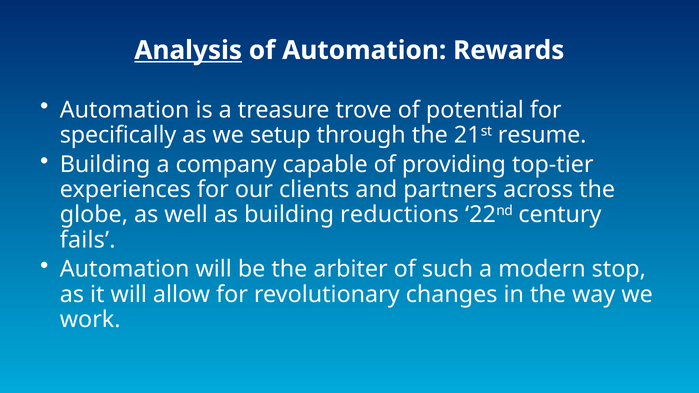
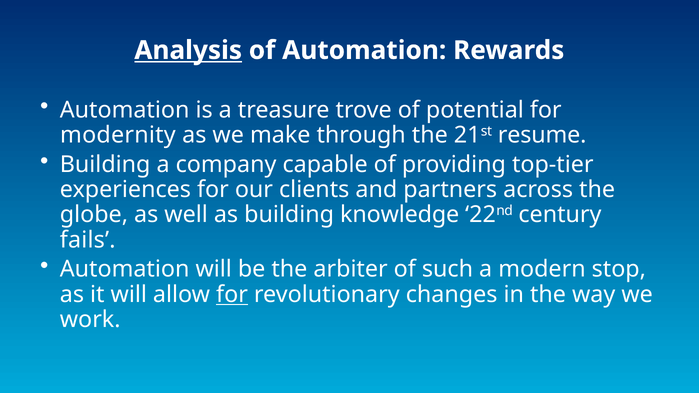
specifically: specifically -> modernity
setup: setup -> make
reductions: reductions -> knowledge
for at (232, 295) underline: none -> present
